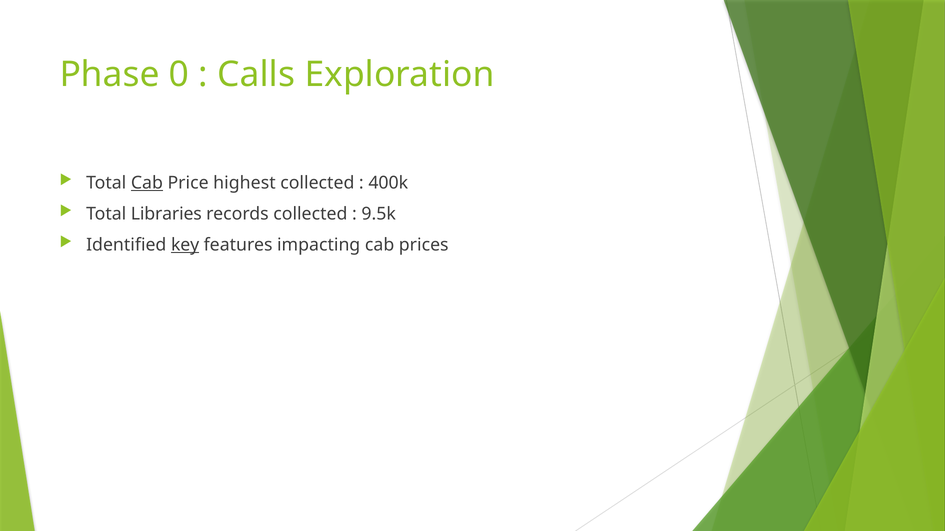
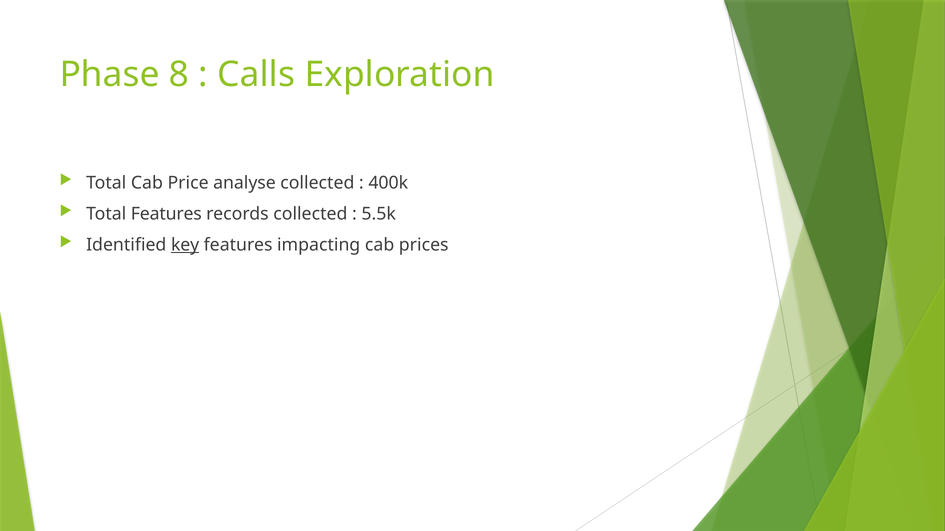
0: 0 -> 8
Cab at (147, 183) underline: present -> none
highest: highest -> analyse
Total Libraries: Libraries -> Features
9.5k: 9.5k -> 5.5k
